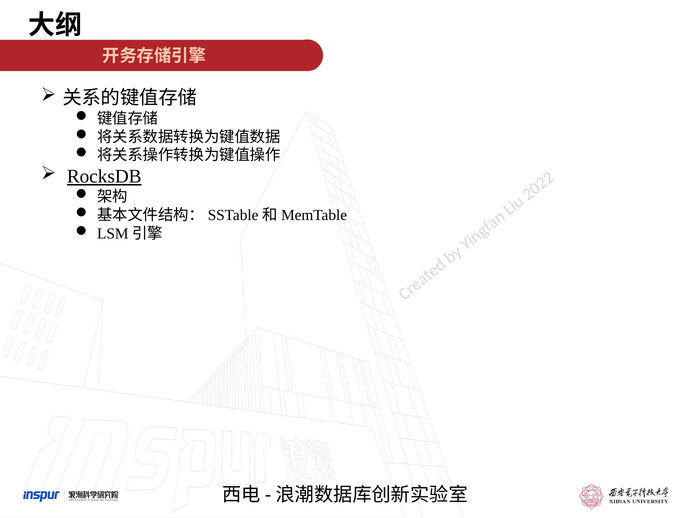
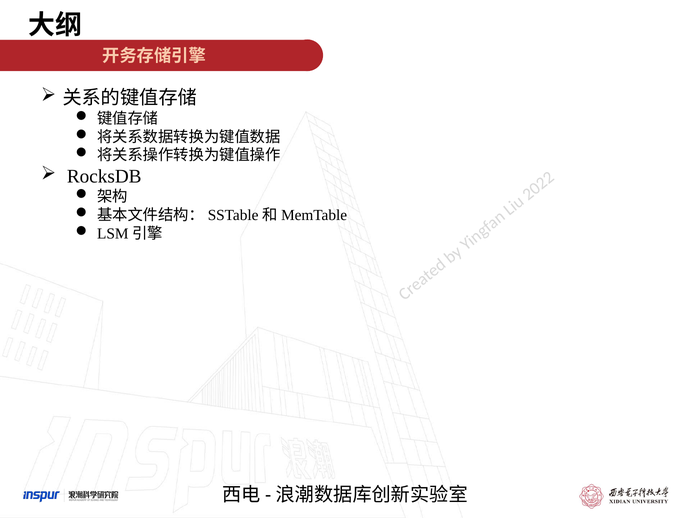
RocksDB underline: present -> none
